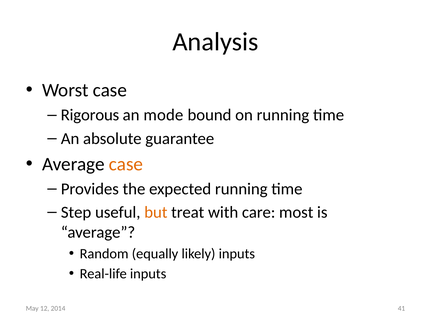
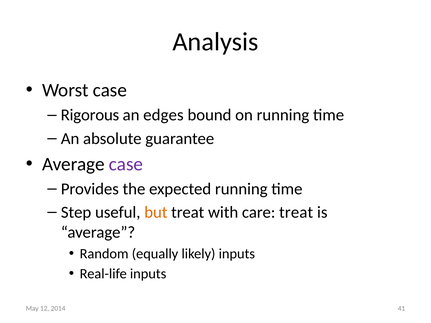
mode: mode -> edges
case at (126, 164) colour: orange -> purple
care most: most -> treat
